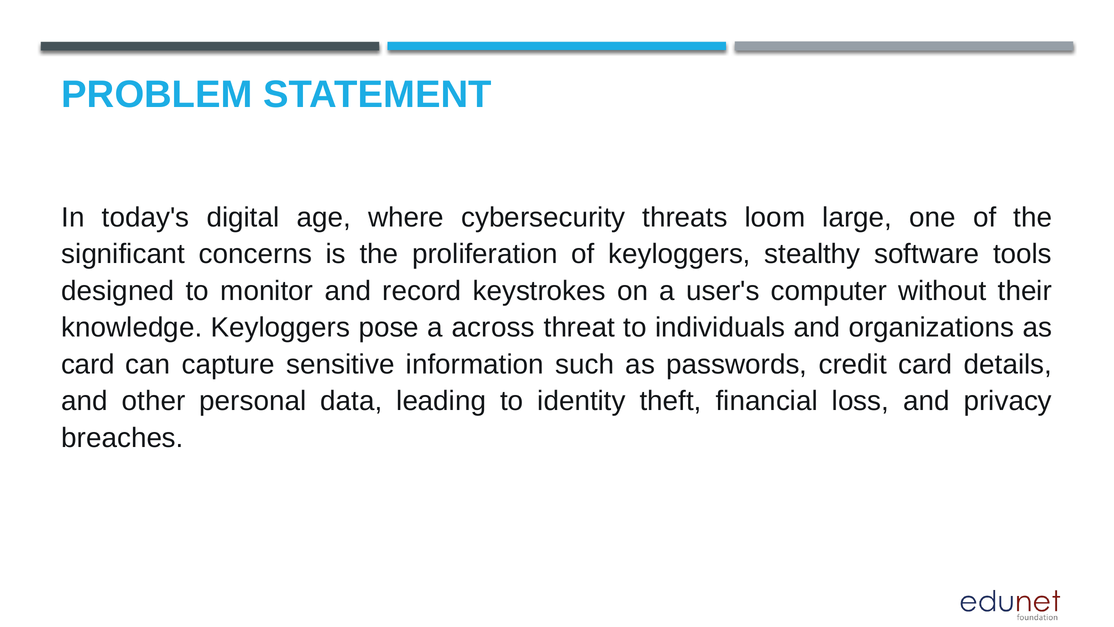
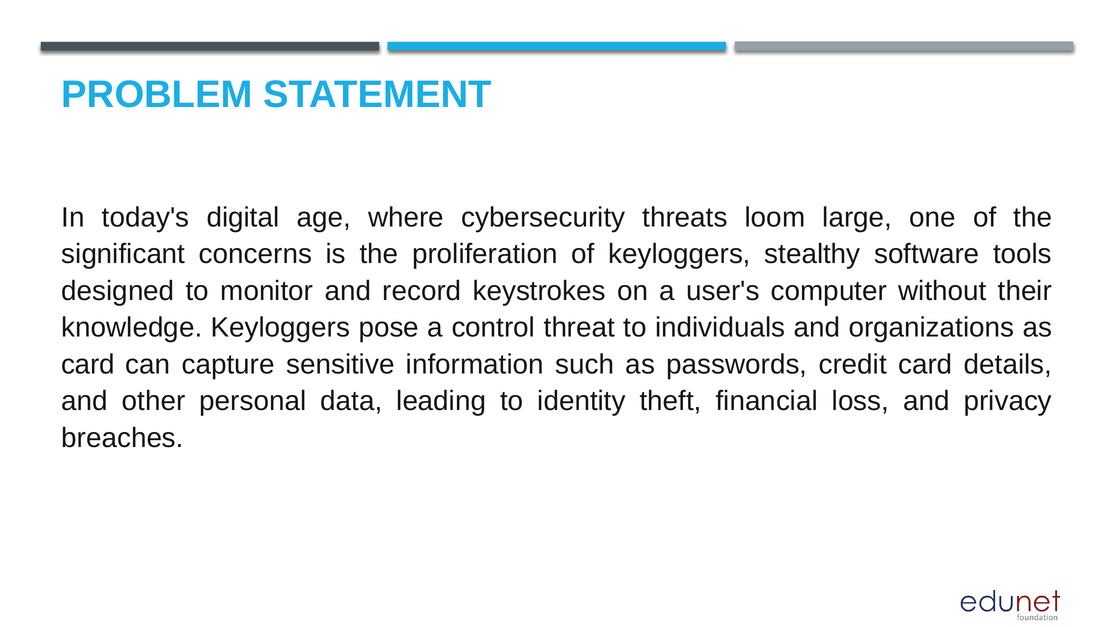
across: across -> control
